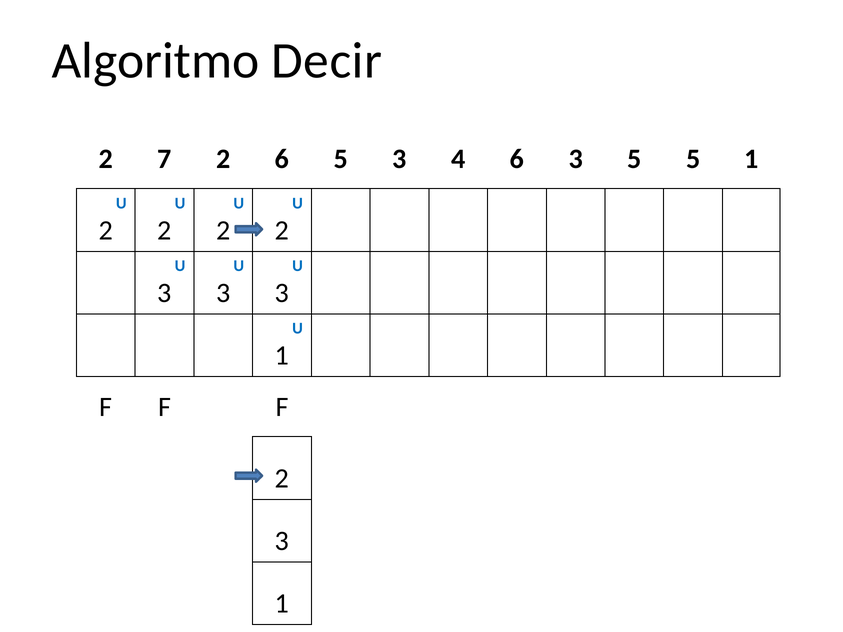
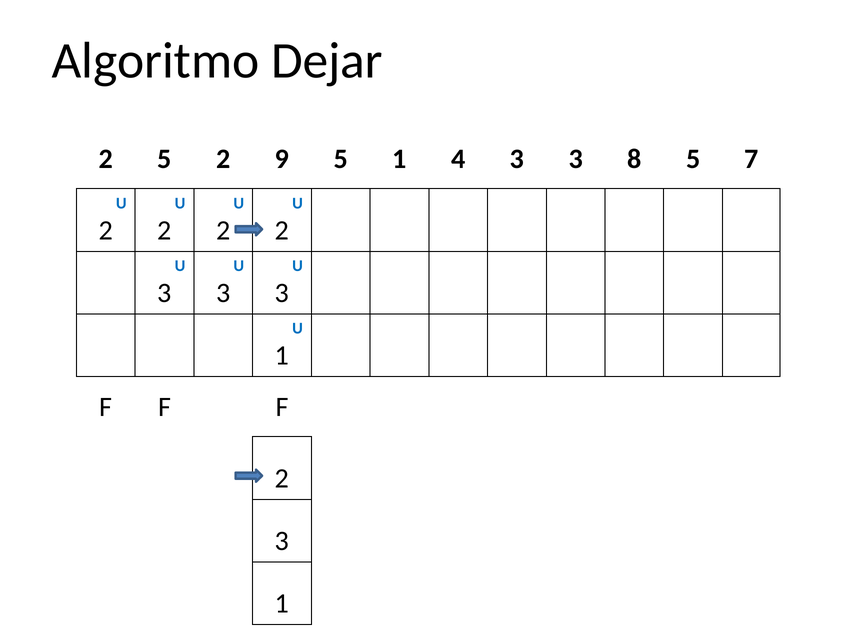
Decir: Decir -> Dejar
2 7: 7 -> 5
2 6: 6 -> 9
5 3: 3 -> 1
4 6: 6 -> 3
3 5: 5 -> 8
5 1: 1 -> 7
